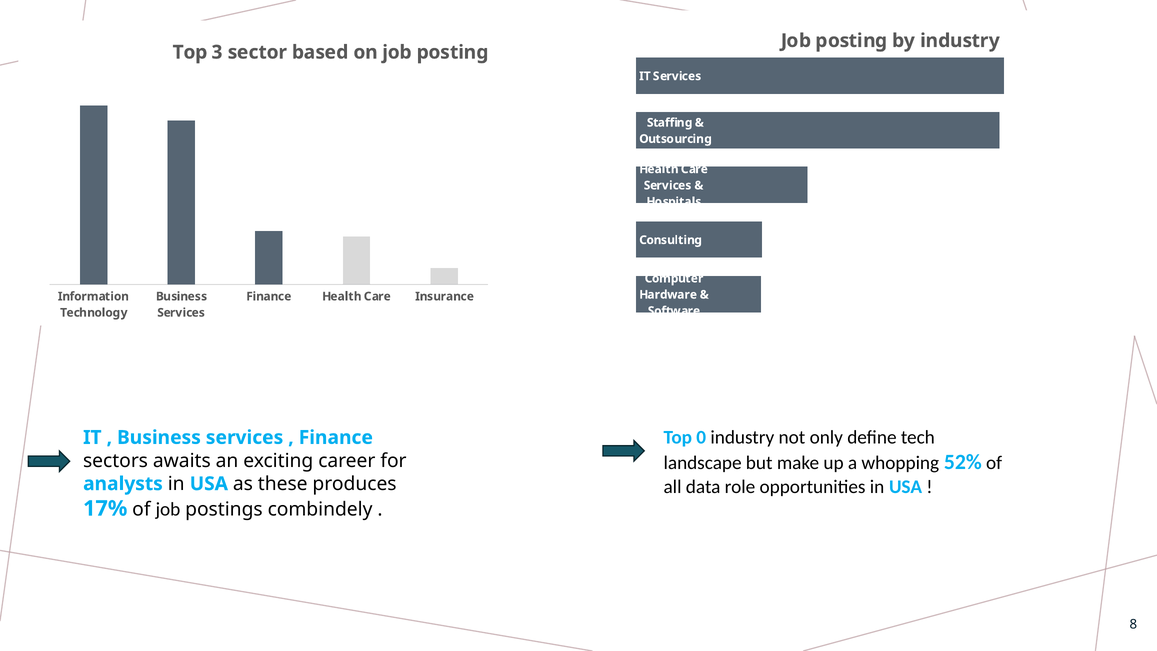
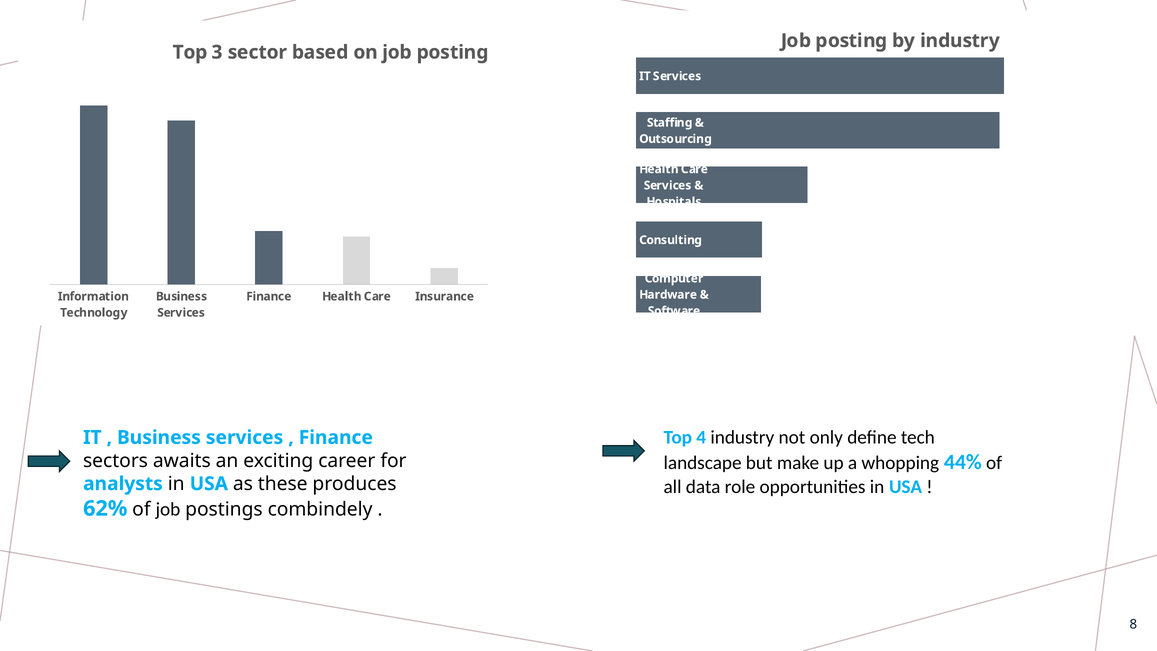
0: 0 -> 4
52%: 52% -> 44%
17%: 17% -> 62%
